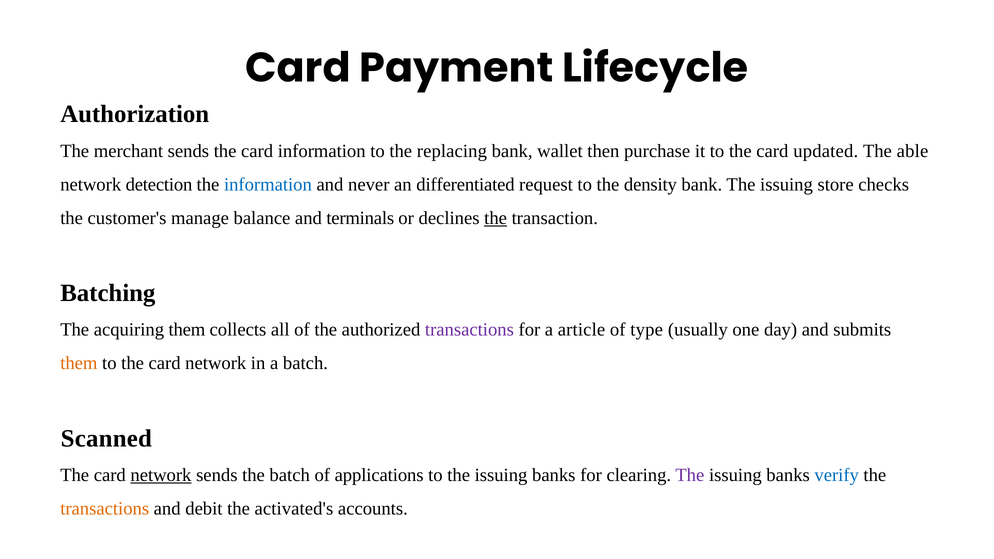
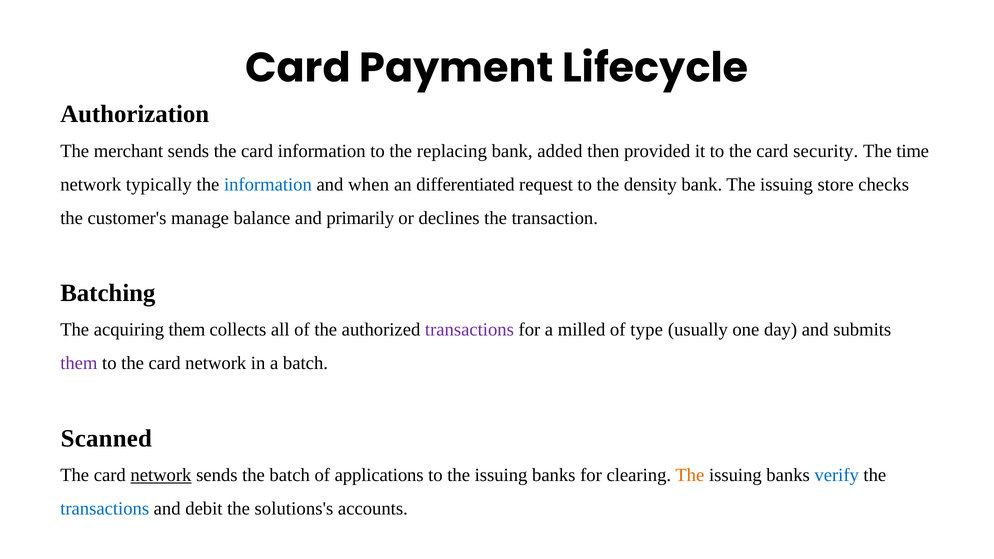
wallet: wallet -> added
purchase: purchase -> provided
updated: updated -> security
able: able -> time
detection: detection -> typically
never: never -> when
terminals: terminals -> primarily
the at (496, 218) underline: present -> none
article: article -> milled
them at (79, 363) colour: orange -> purple
The at (690, 475) colour: purple -> orange
transactions at (105, 509) colour: orange -> blue
activated's: activated's -> solutions's
